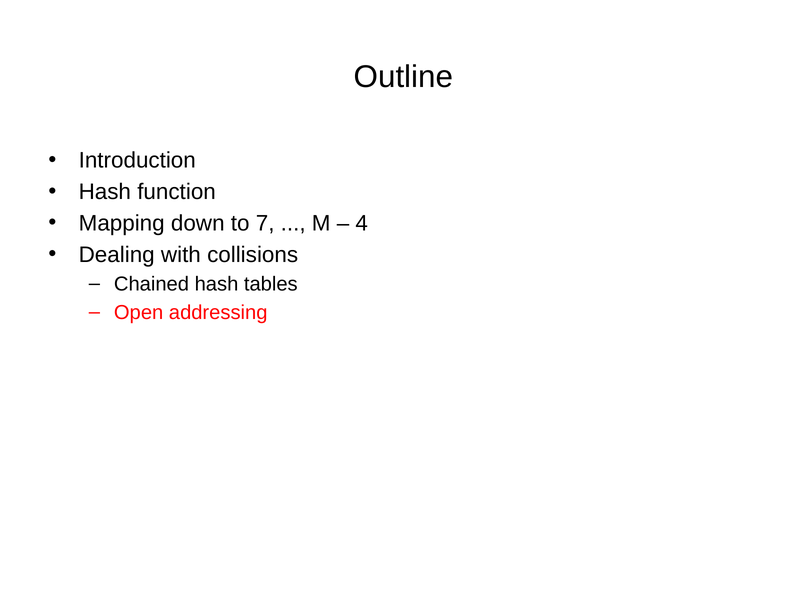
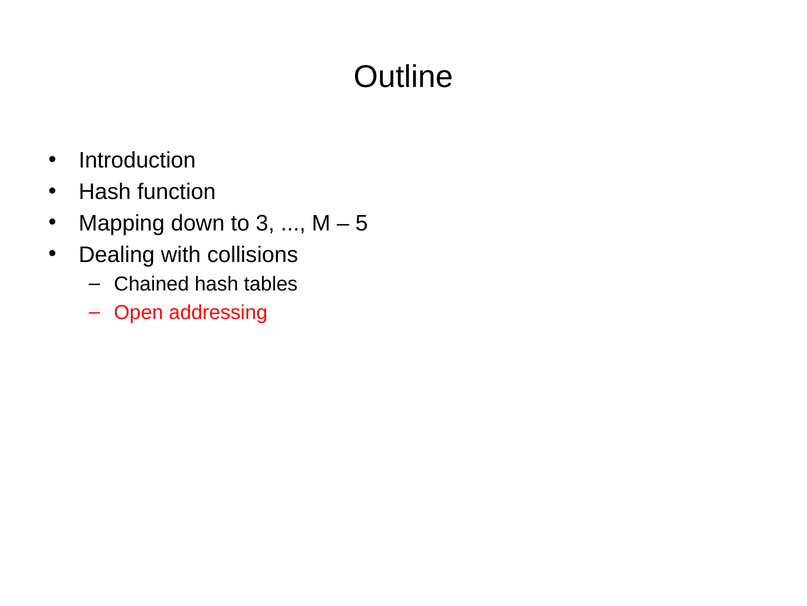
7: 7 -> 3
4: 4 -> 5
